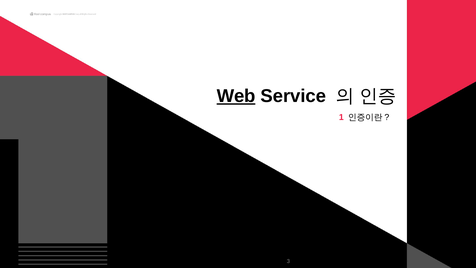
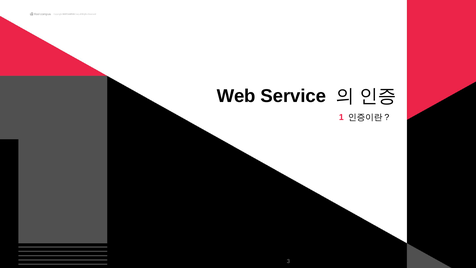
Web underline: present -> none
